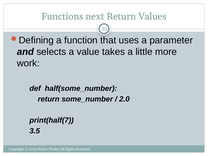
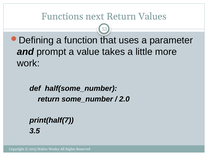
selects: selects -> prompt
